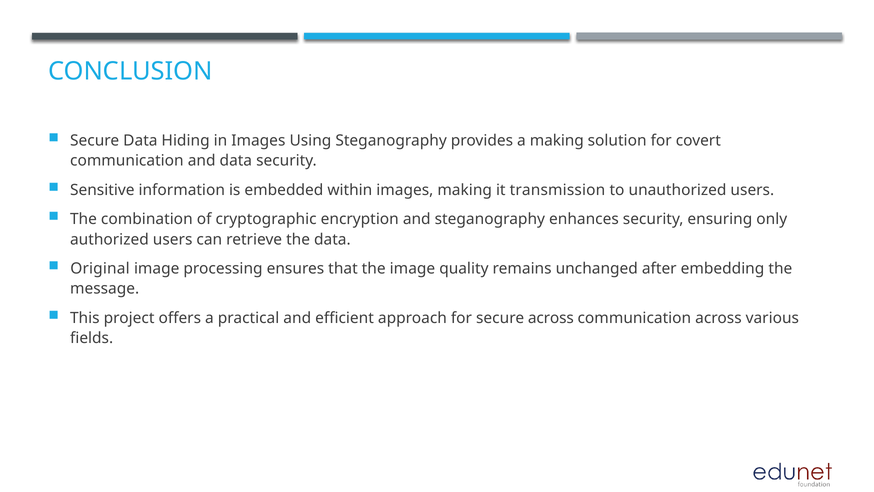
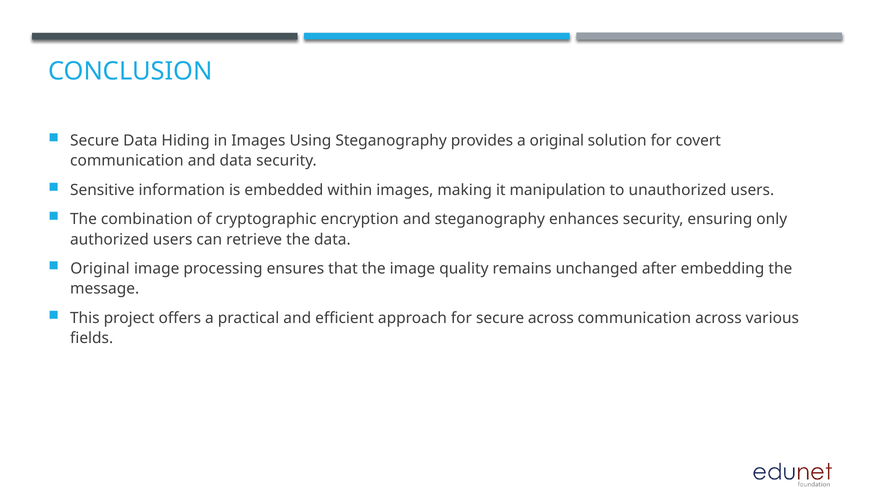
a making: making -> original
transmission: transmission -> manipulation
